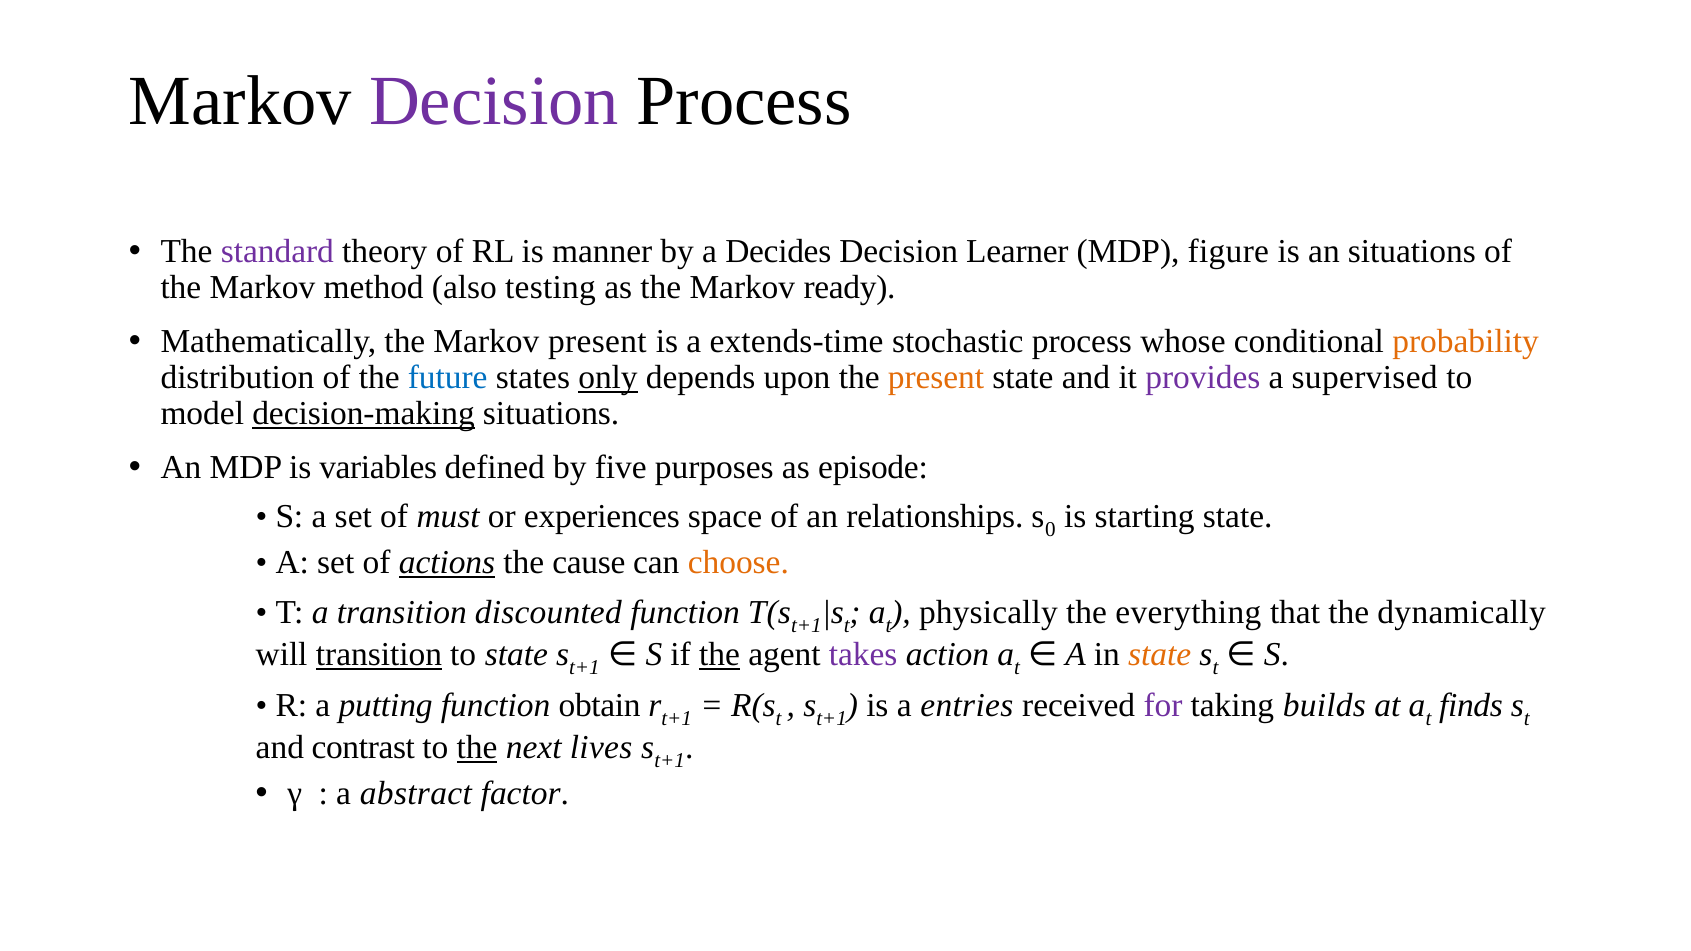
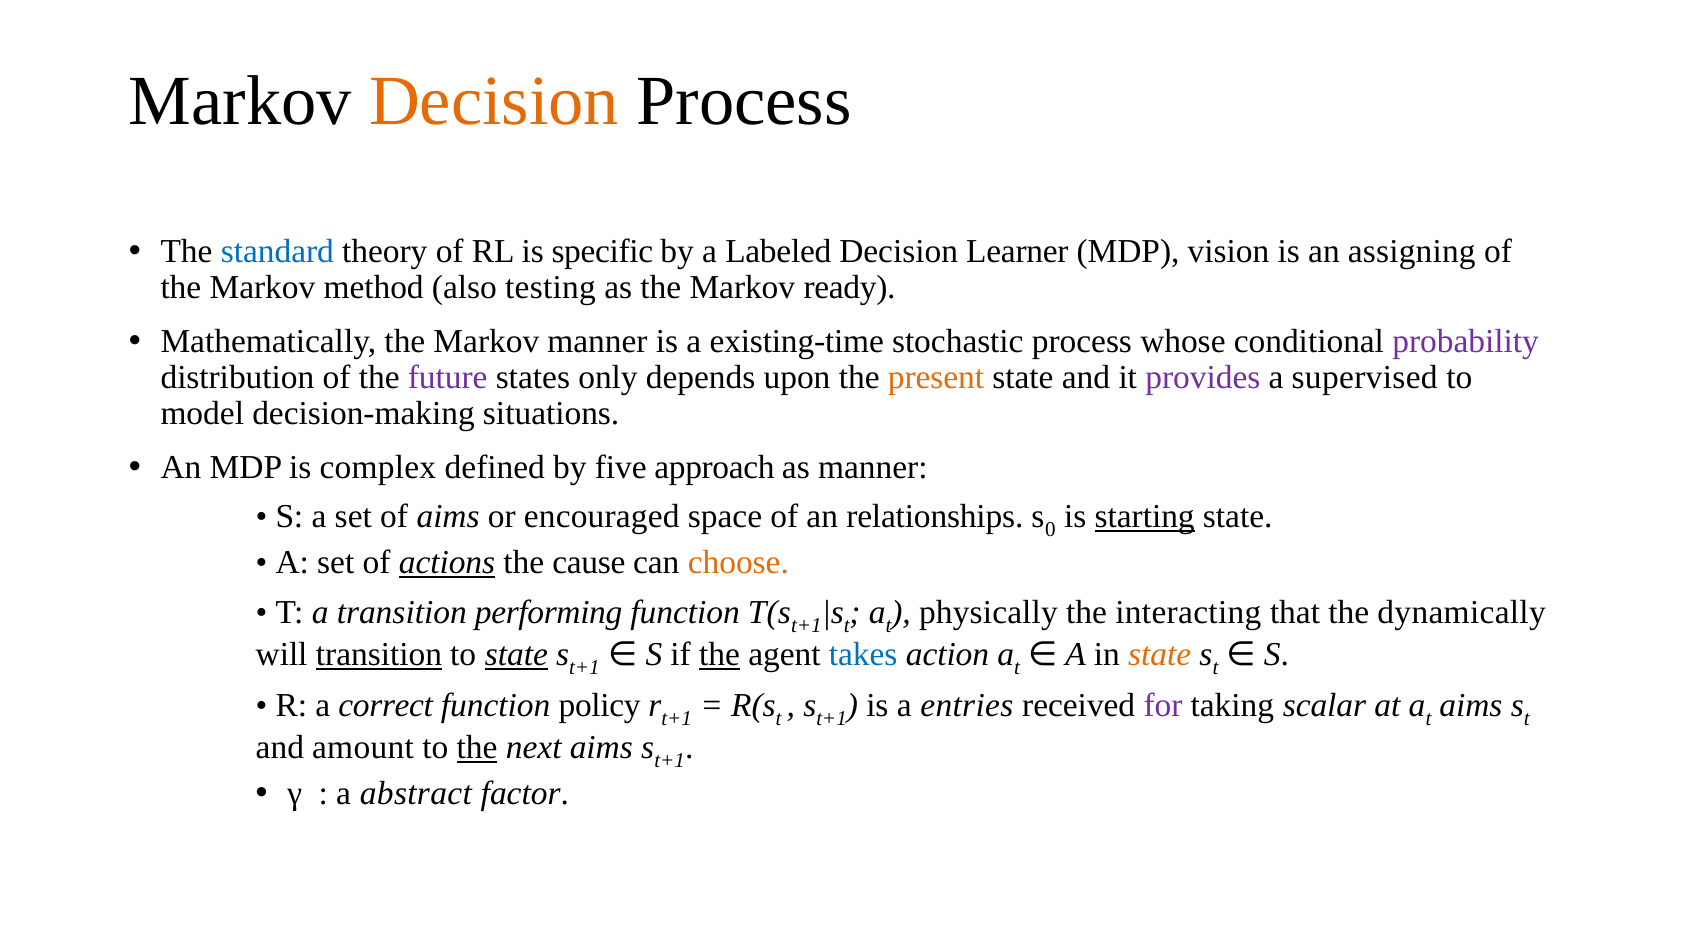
Decision at (494, 102) colour: purple -> orange
standard colour: purple -> blue
manner: manner -> specific
Decides: Decides -> Labeled
figure: figure -> vision
an situations: situations -> assigning
Markov present: present -> manner
extends-time: extends-time -> existing-time
probability colour: orange -> purple
future colour: blue -> purple
only underline: present -> none
decision-making underline: present -> none
variables: variables -> complex
purposes: purposes -> approach
as episode: episode -> manner
of must: must -> aims
experiences: experiences -> encouraged
starting underline: none -> present
discounted: discounted -> performing
everything: everything -> interacting
state at (516, 655) underline: none -> present
takes colour: purple -> blue
putting: putting -> correct
obtain: obtain -> policy
builds: builds -> scalar
t finds: finds -> aims
contrast: contrast -> amount
next lives: lives -> aims
